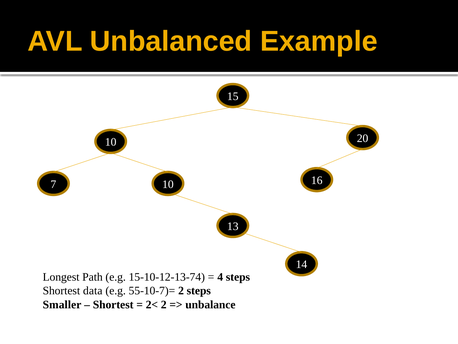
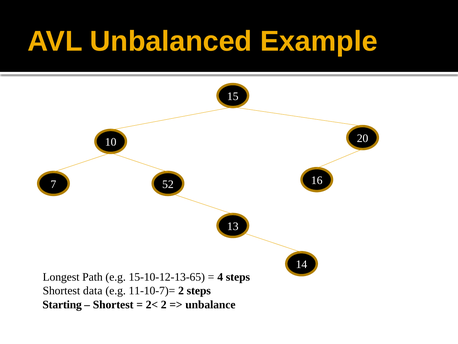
7 10: 10 -> 52
15-10-12-13-74: 15-10-12-13-74 -> 15-10-12-13-65
55-10-7)=: 55-10-7)= -> 11-10-7)=
Smaller: Smaller -> Starting
